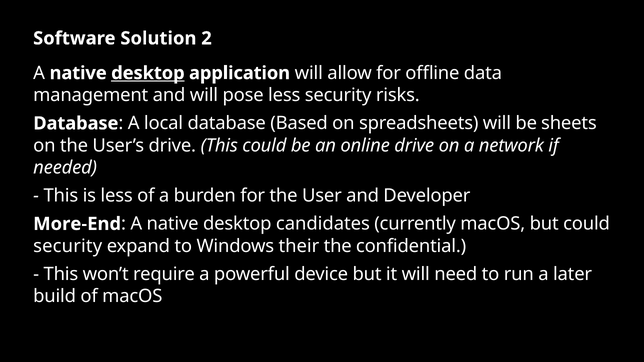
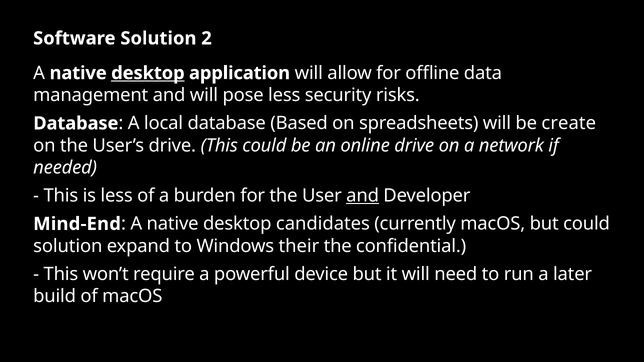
sheets: sheets -> create
and at (363, 196) underline: none -> present
More-End: More-End -> Mind-End
security at (68, 246): security -> solution
